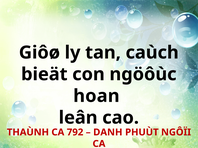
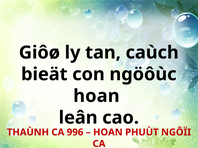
792: 792 -> 996
DANH at (108, 133): DANH -> HOAN
